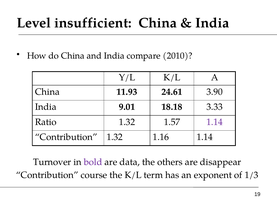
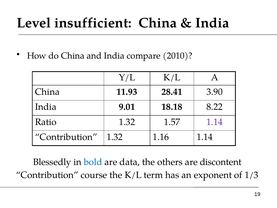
24.61: 24.61 -> 28.41
3.33: 3.33 -> 8.22
Turnover: Turnover -> Blessedly
bold colour: purple -> blue
disappear: disappear -> discontent
